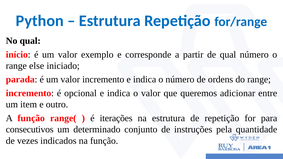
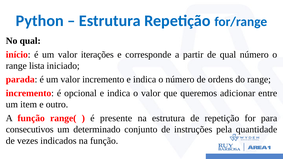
exemplo: exemplo -> iterações
else: else -> lista
iterações: iterações -> presente
